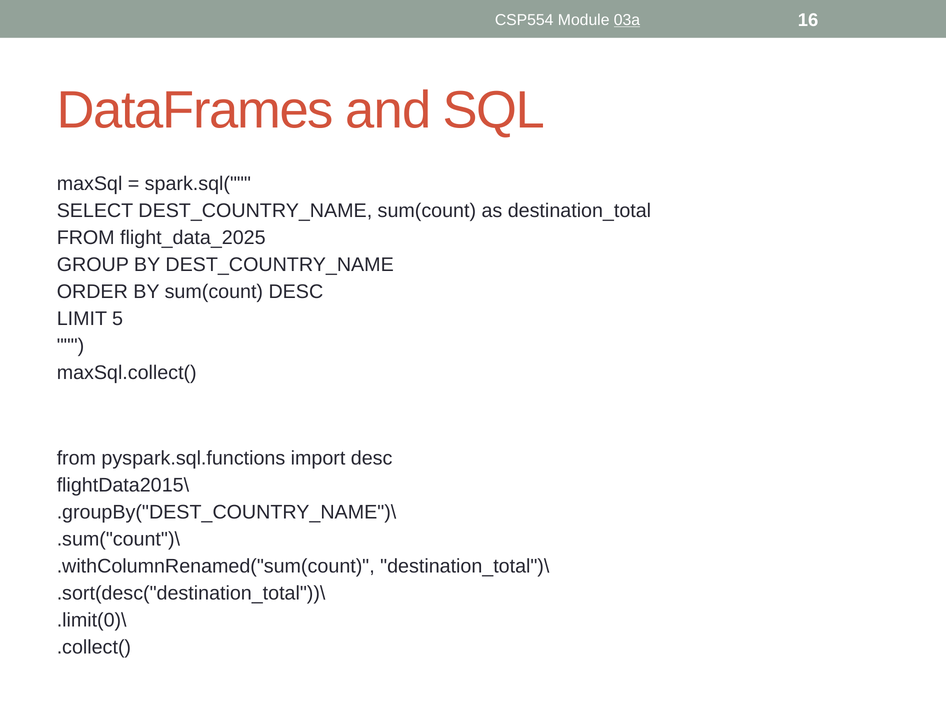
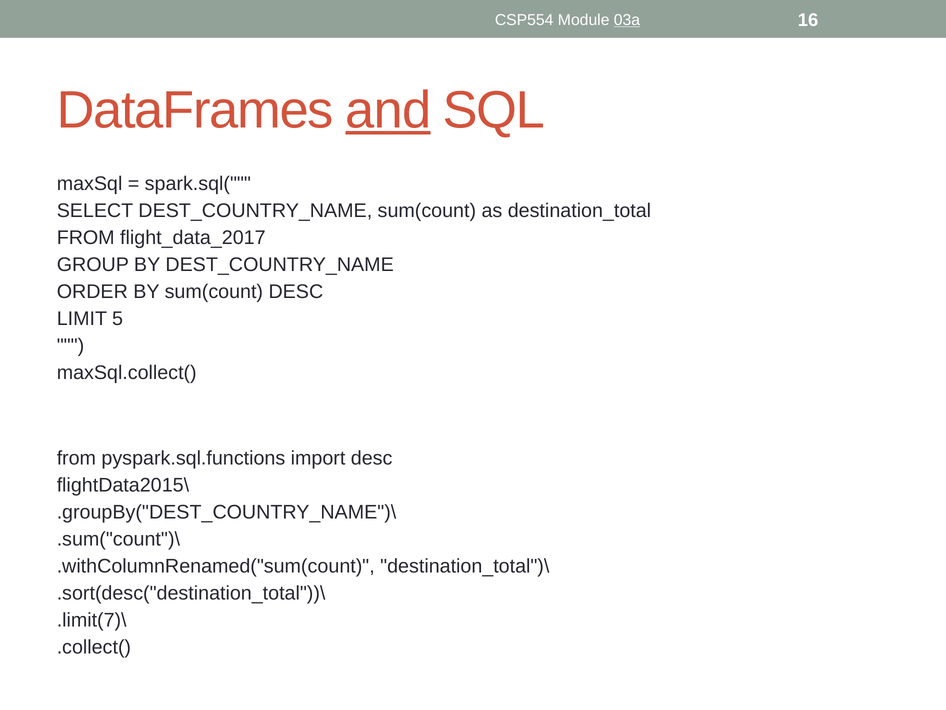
and underline: none -> present
flight_data_2025: flight_data_2025 -> flight_data_2017
.limit(0)\: .limit(0)\ -> .limit(7)\
